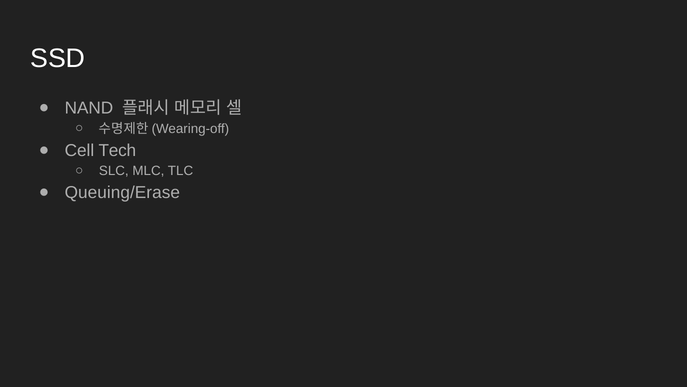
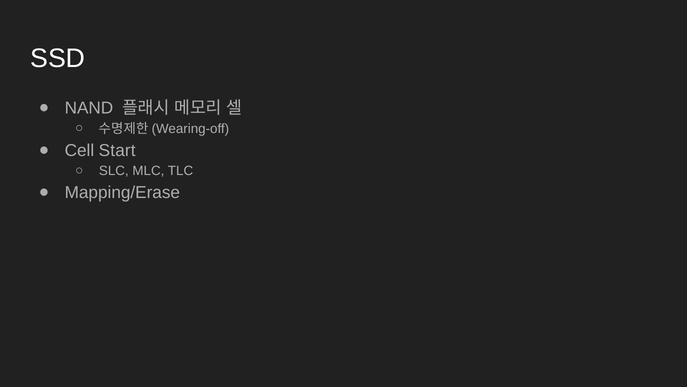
Tech: Tech -> Start
Queuing/Erase: Queuing/Erase -> Mapping/Erase
